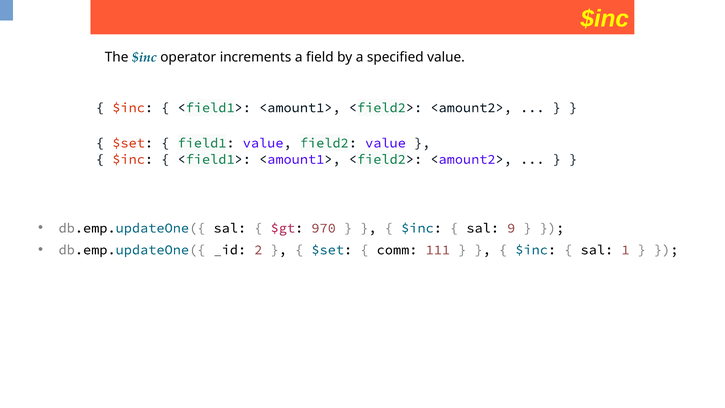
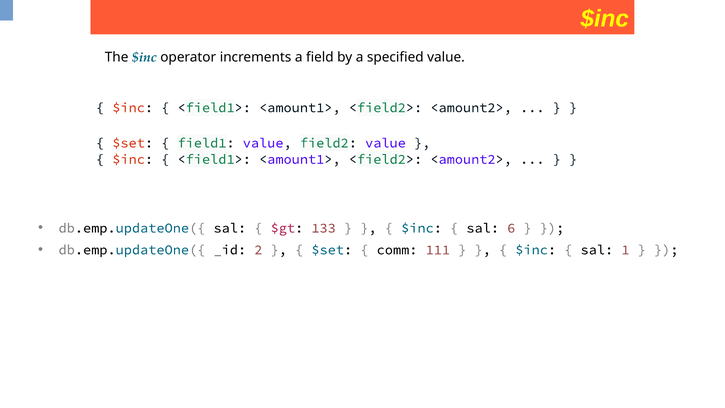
970: 970 -> 133
9: 9 -> 6
